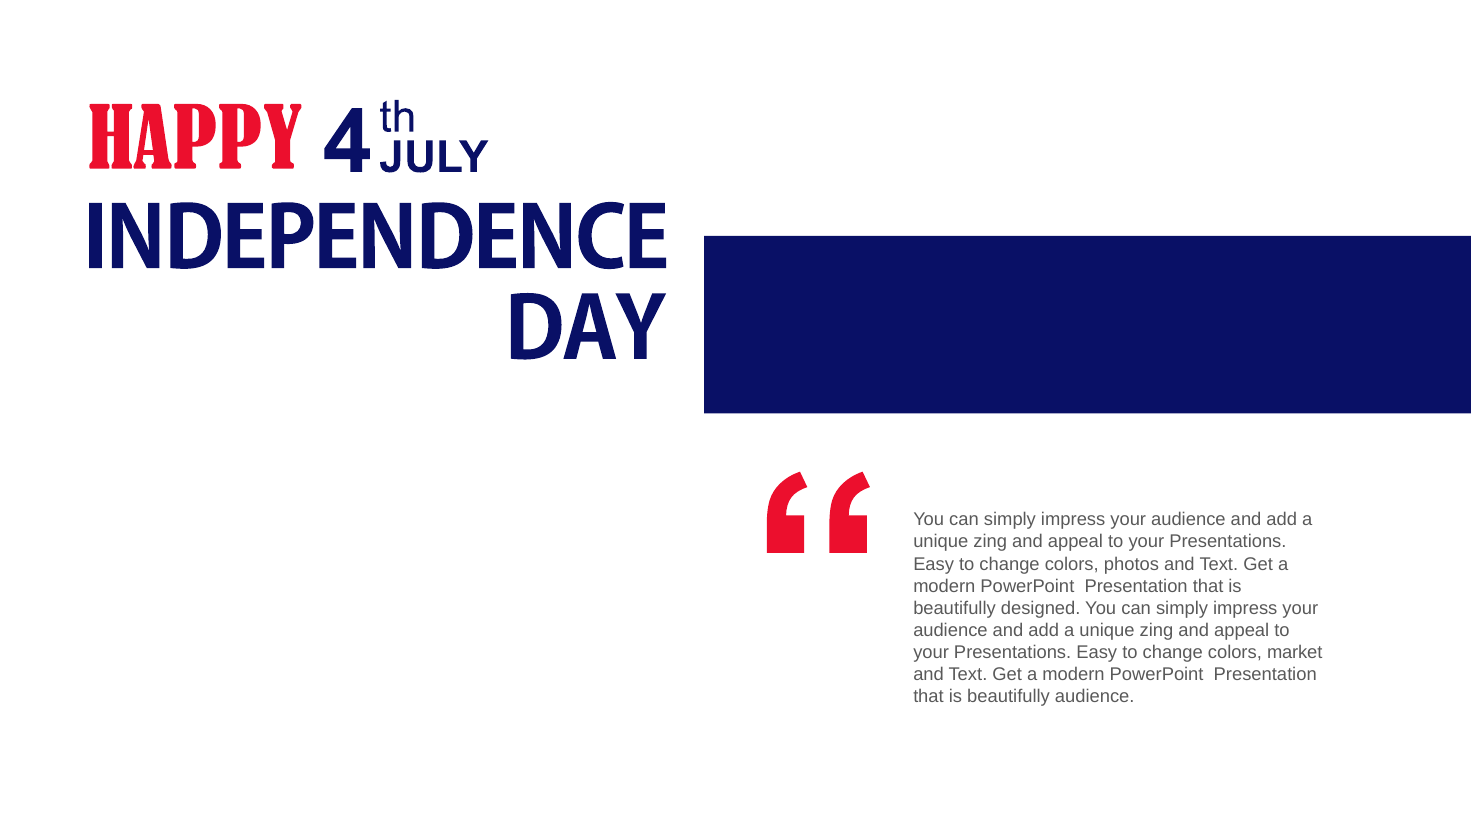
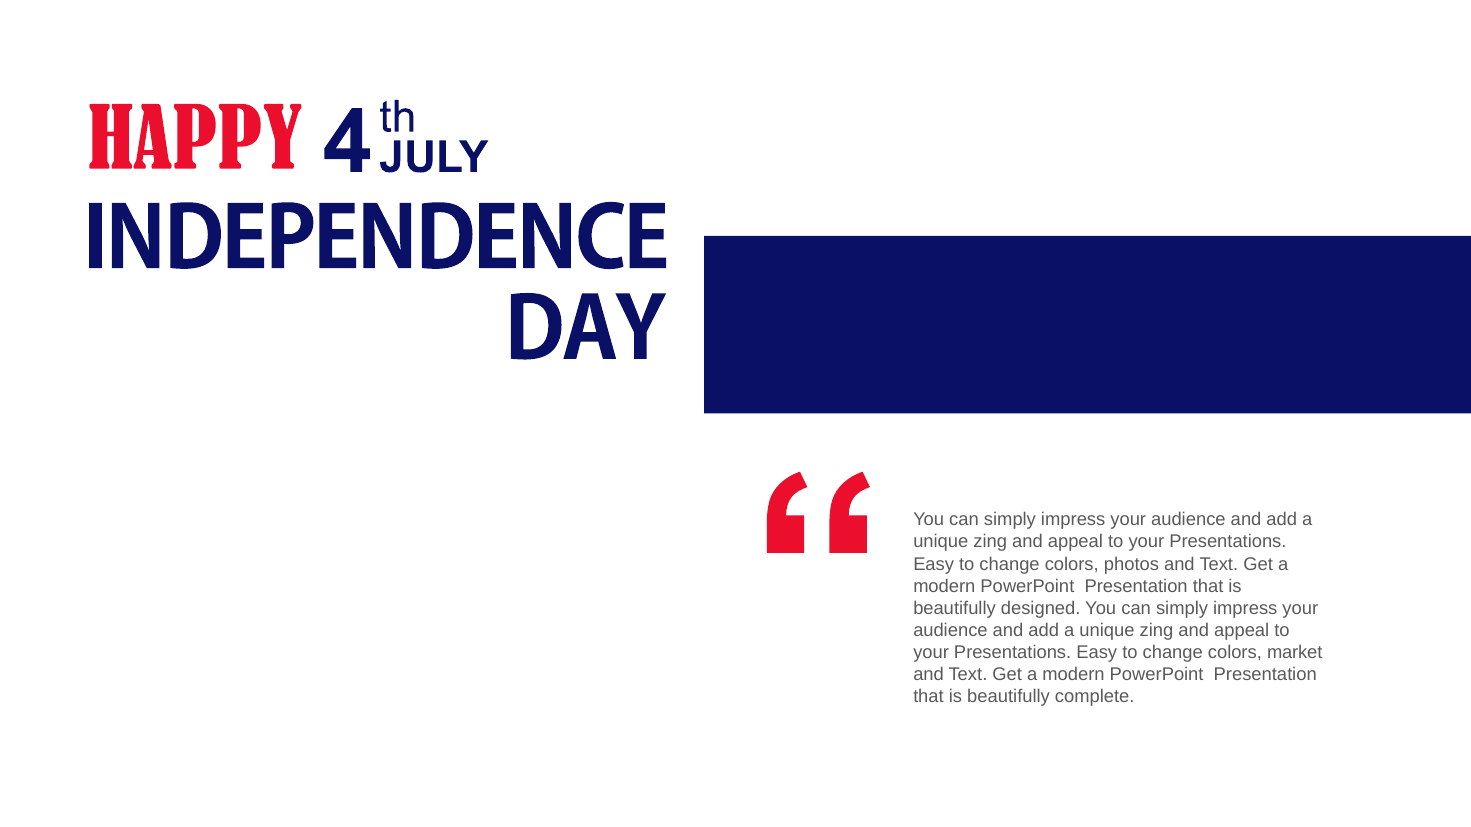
beautifully audience: audience -> complete
